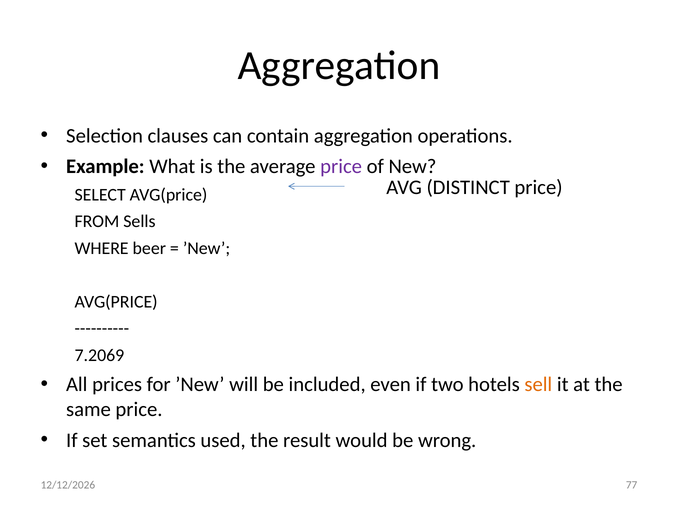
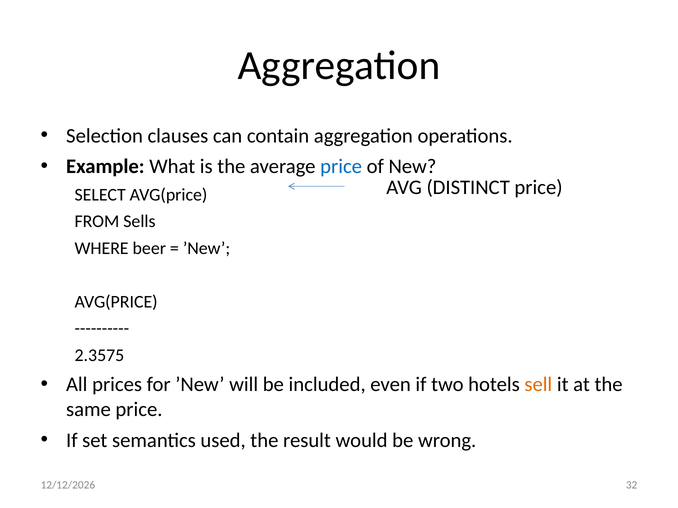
price at (341, 167) colour: purple -> blue
7.2069: 7.2069 -> 2.3575
77: 77 -> 32
